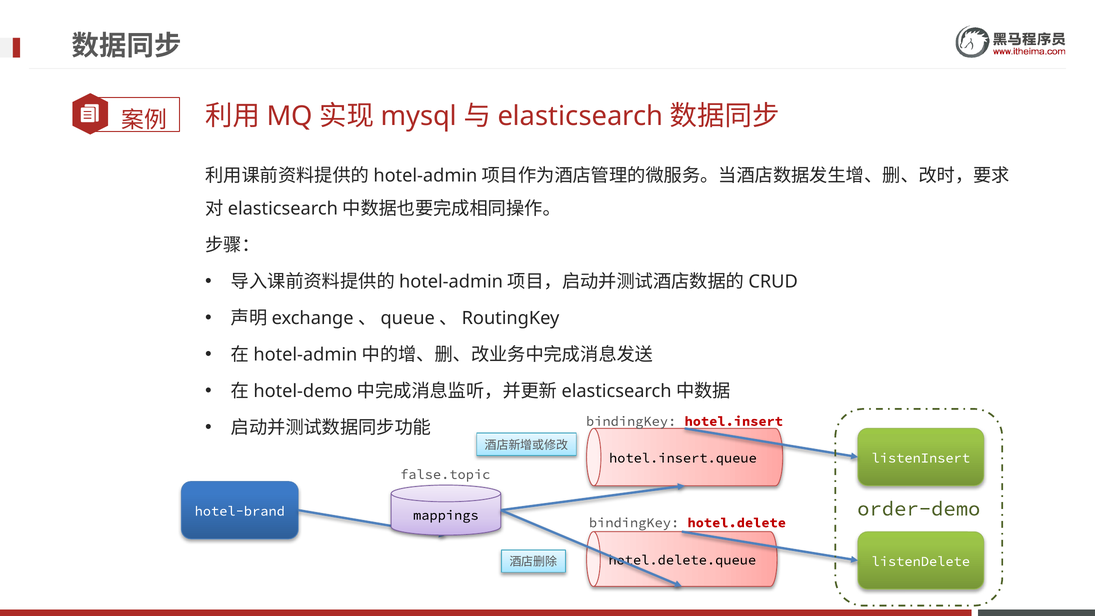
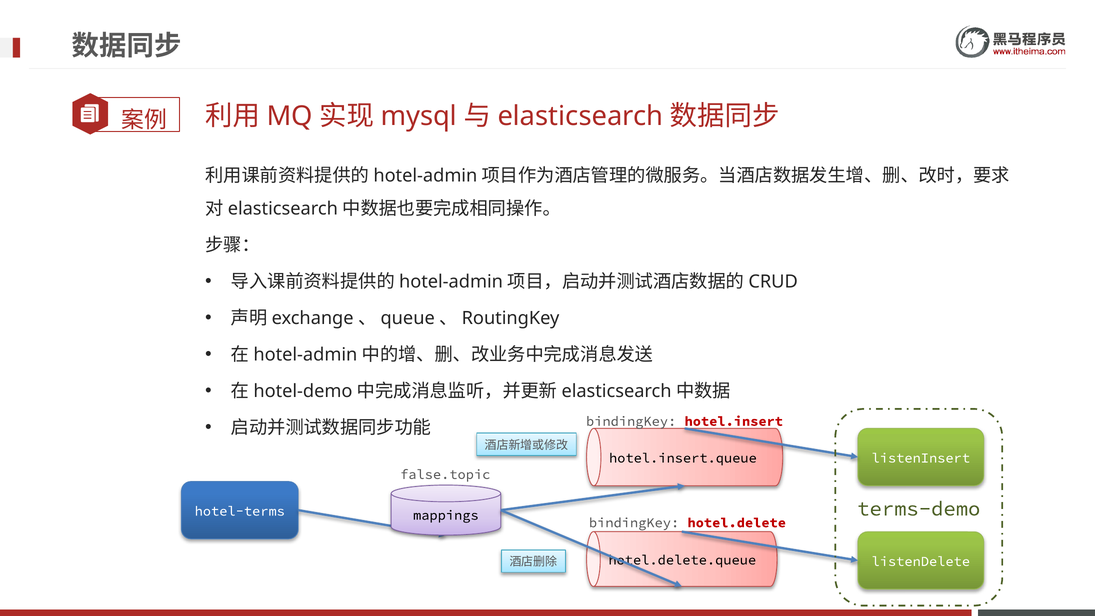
order-demo: order-demo -> terms-demo
hotel-brand: hotel-brand -> hotel-terms
